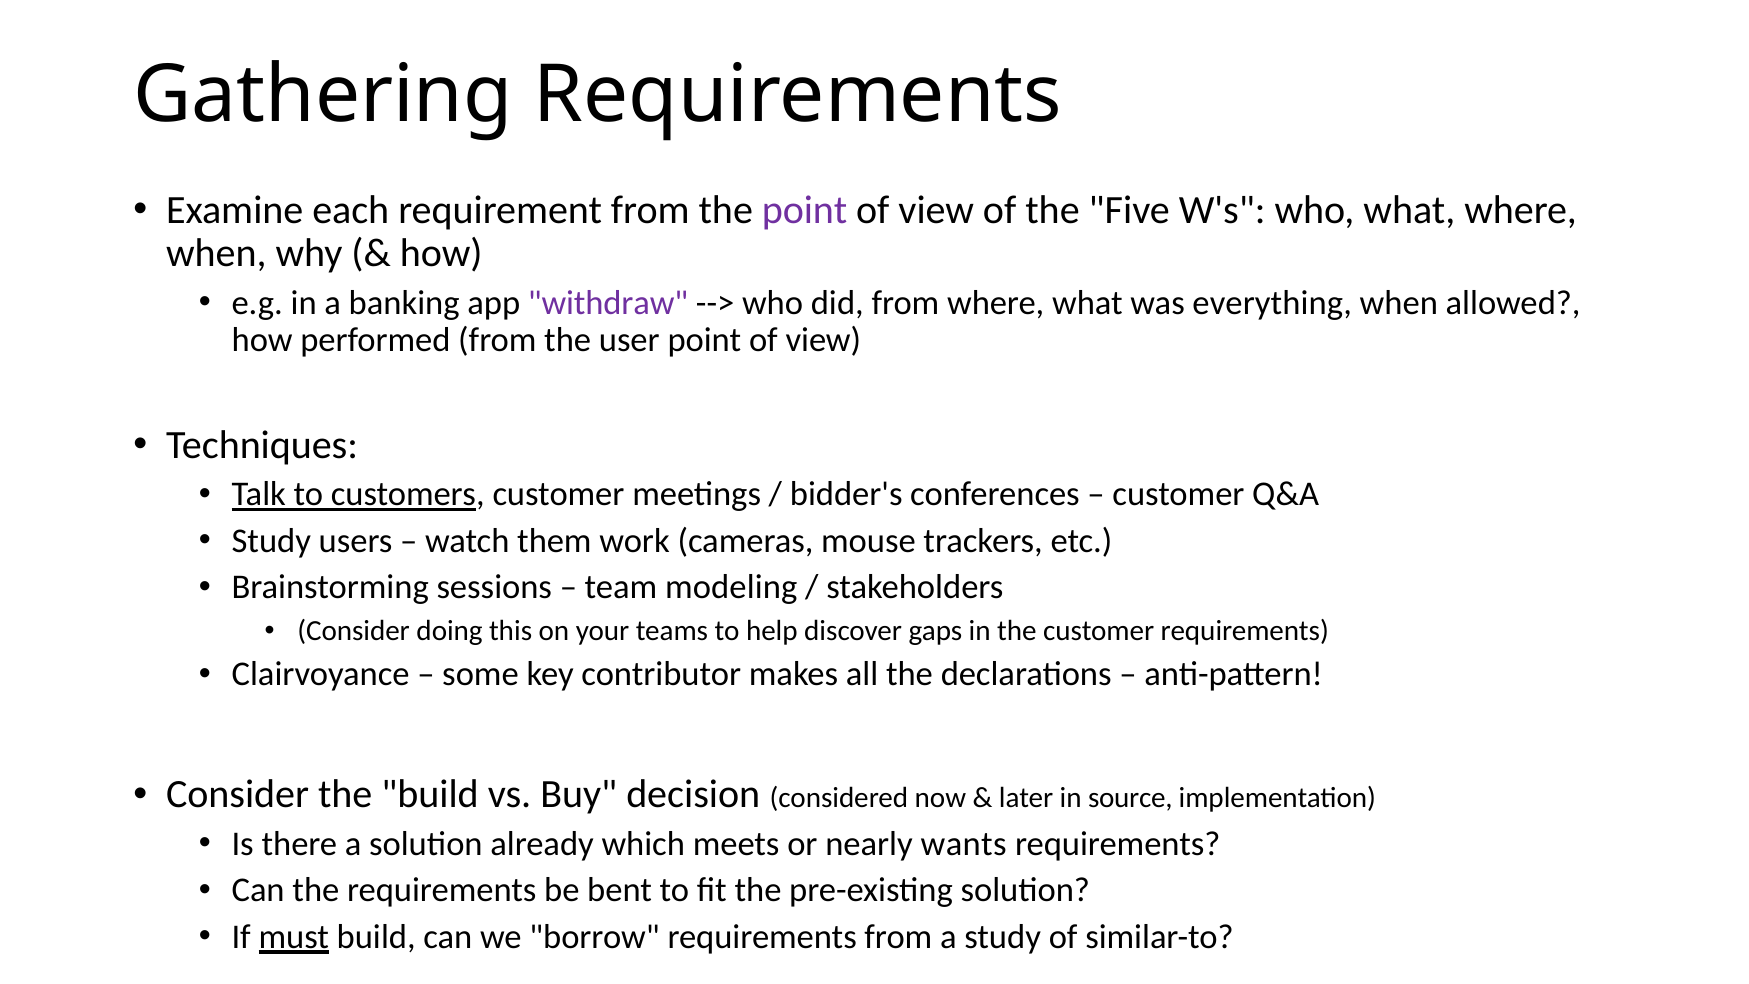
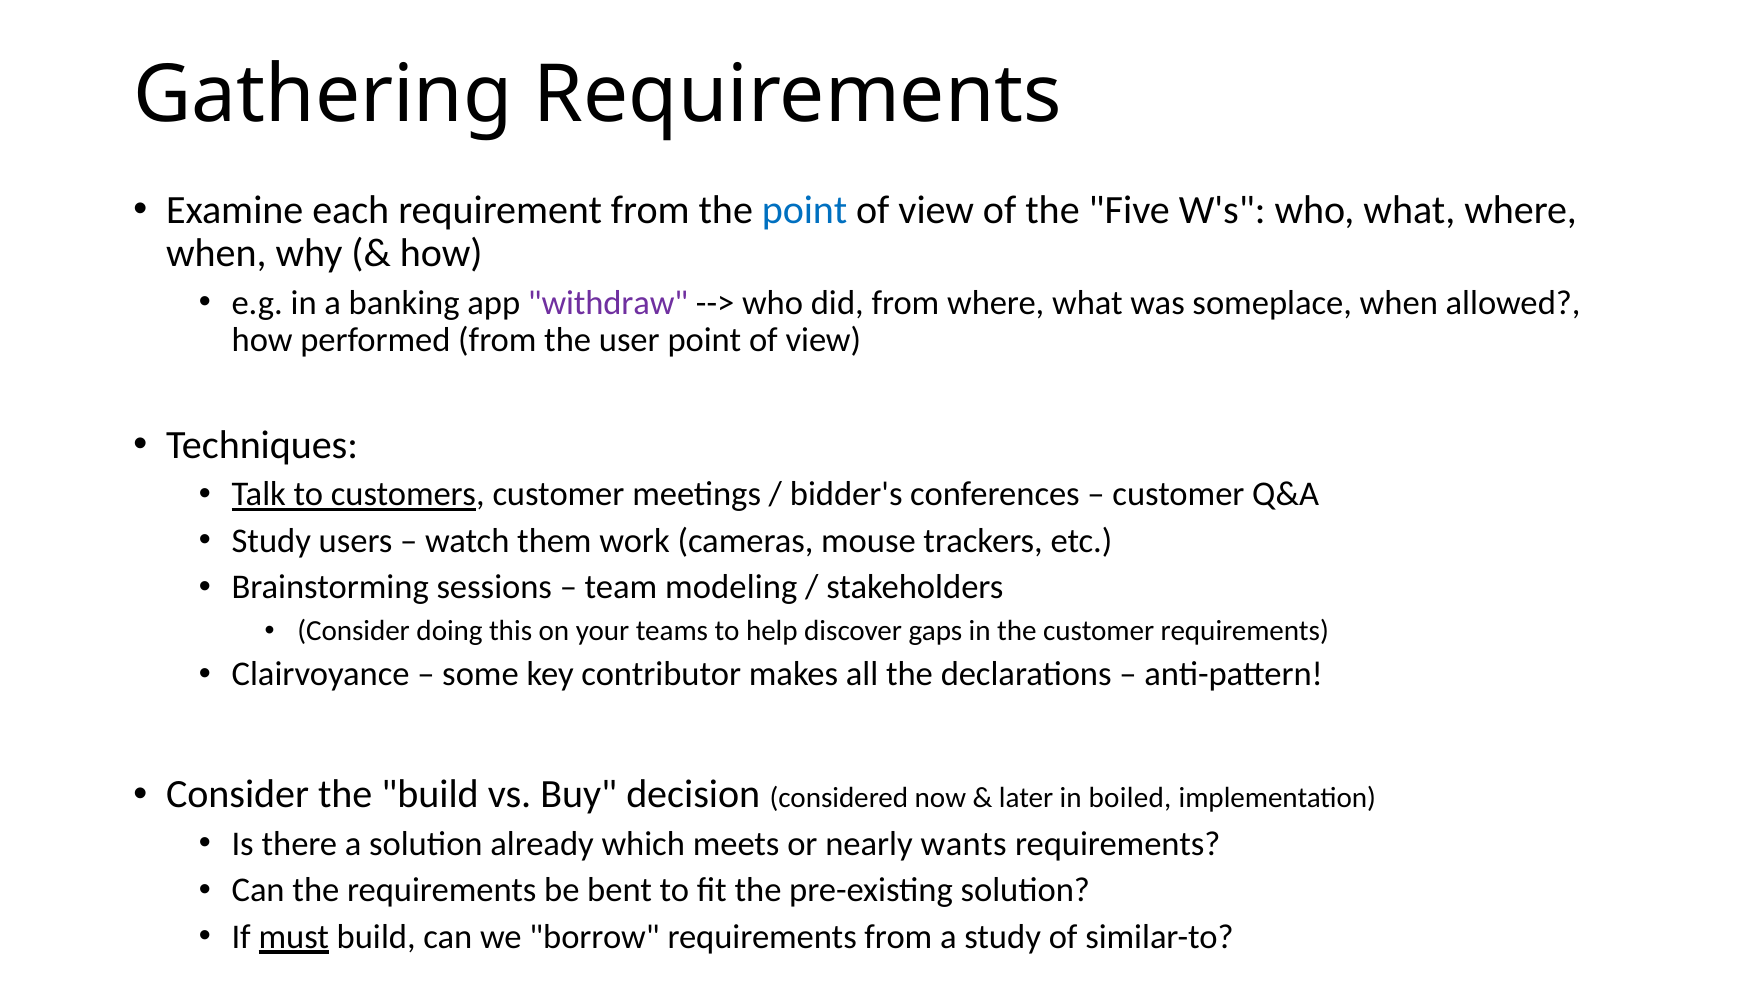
point at (805, 210) colour: purple -> blue
everything: everything -> someplace
source: source -> boiled
